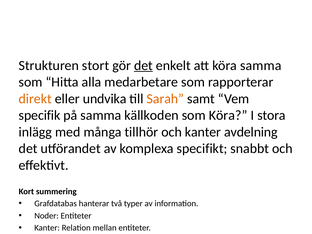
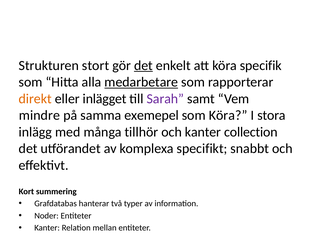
köra samma: samma -> specifik
medarbetare underline: none -> present
undvika: undvika -> inlägget
Sarah colour: orange -> purple
specifik: specifik -> mindre
källkoden: källkoden -> exemepel
avdelning: avdelning -> collection
